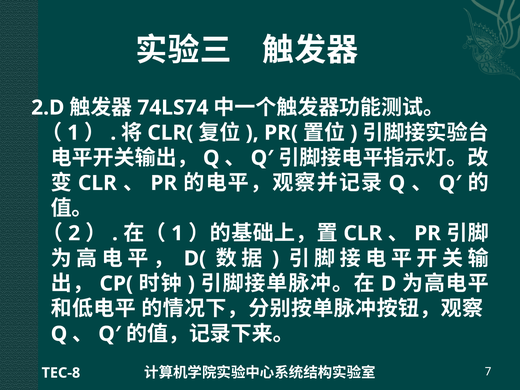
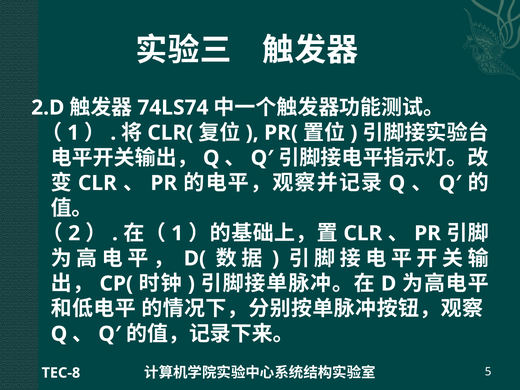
7: 7 -> 5
